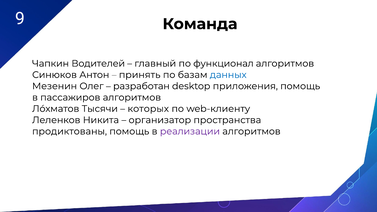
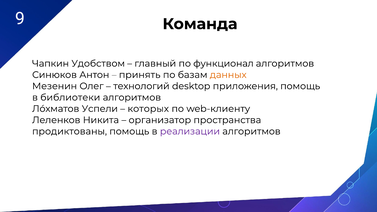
Водителей: Водителей -> Удобством
данных colour: blue -> orange
разработан: разработан -> технологий
пассажиров: пассажиров -> библиотеки
Тысячи: Тысячи -> Успели
